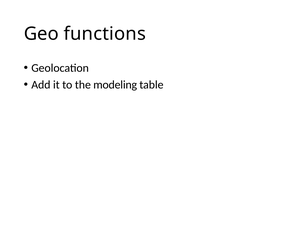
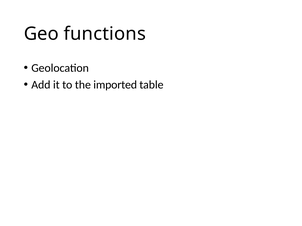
modeling: modeling -> imported
